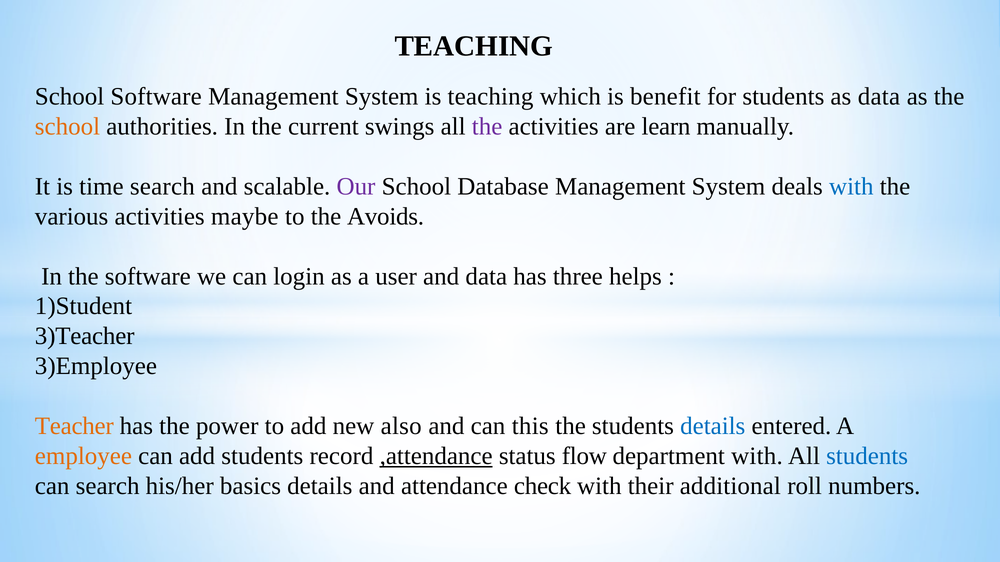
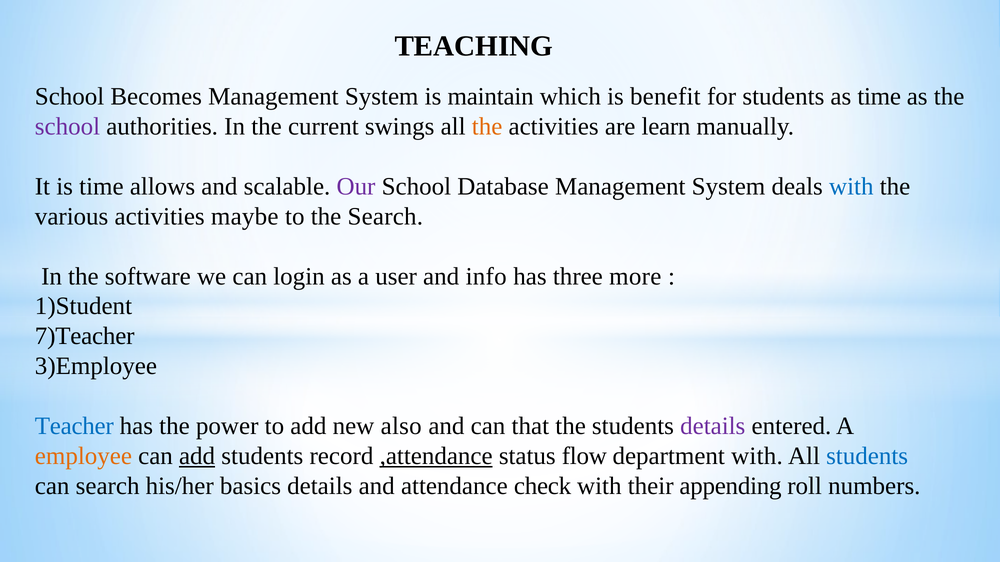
School Software: Software -> Becomes
is teaching: teaching -> maintain
as data: data -> time
school at (67, 127) colour: orange -> purple
the at (487, 127) colour: purple -> orange
time search: search -> allows
the Avoids: Avoids -> Search
and data: data -> info
helps: helps -> more
3)Teacher: 3)Teacher -> 7)Teacher
Teacher colour: orange -> blue
this: this -> that
details at (713, 427) colour: blue -> purple
add at (197, 457) underline: none -> present
additional: additional -> appending
